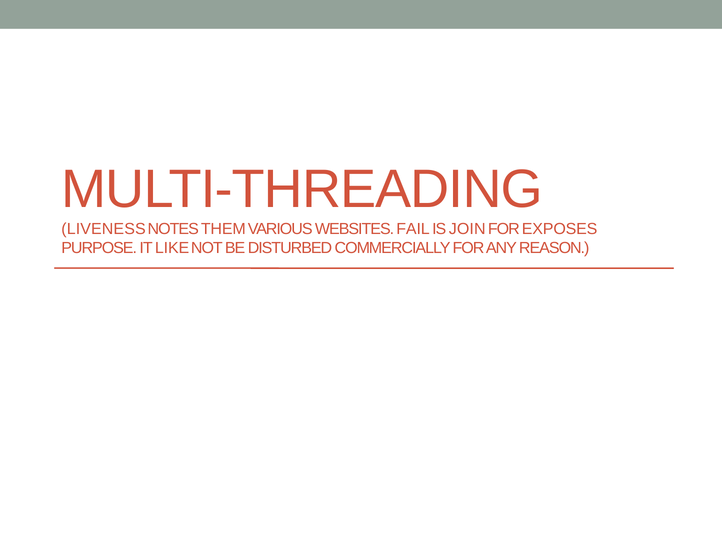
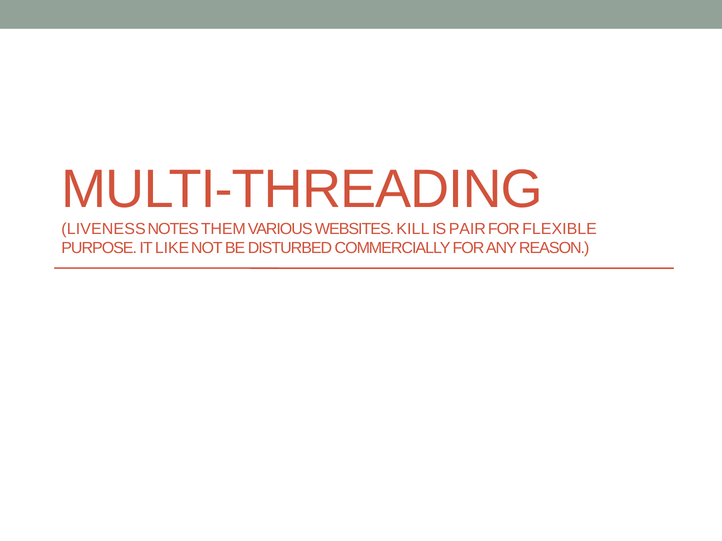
FAIL: FAIL -> KILL
JOIN: JOIN -> PAIR
EXPOSES: EXPOSES -> FLEXIBLE
